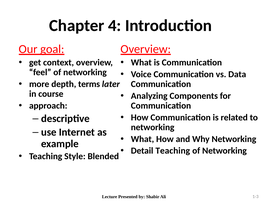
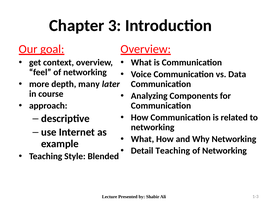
4: 4 -> 3
terms: terms -> many
